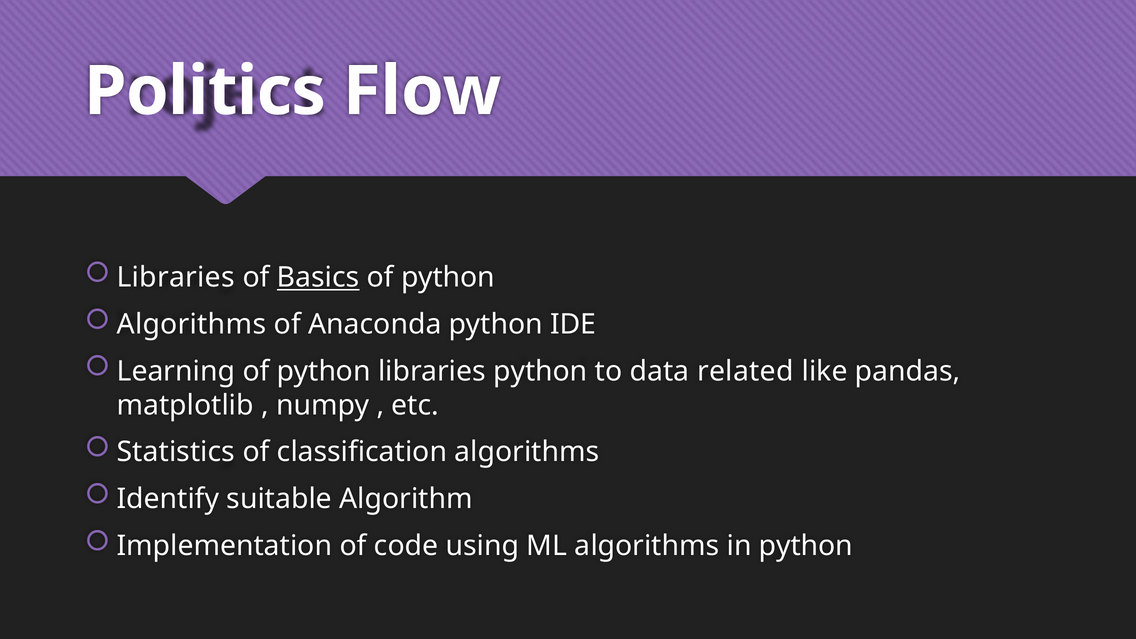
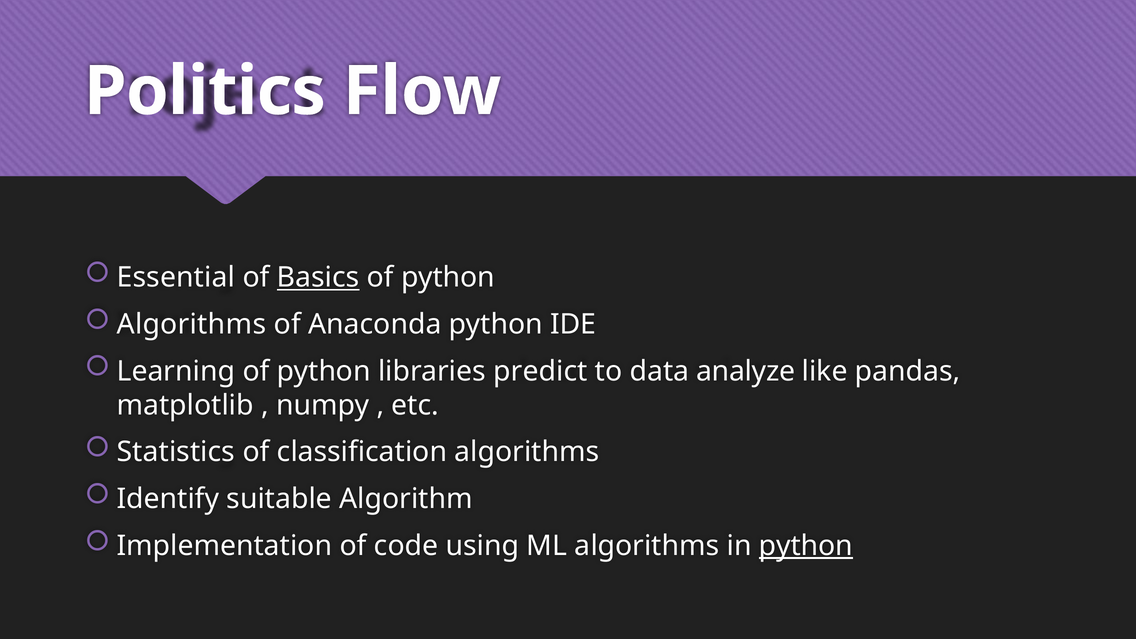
Libraries at (176, 277): Libraries -> Essential
libraries python: python -> predict
related: related -> analyze
python at (806, 546) underline: none -> present
